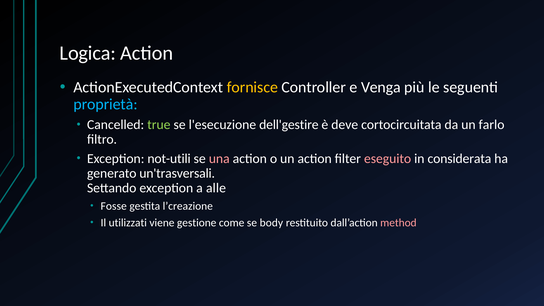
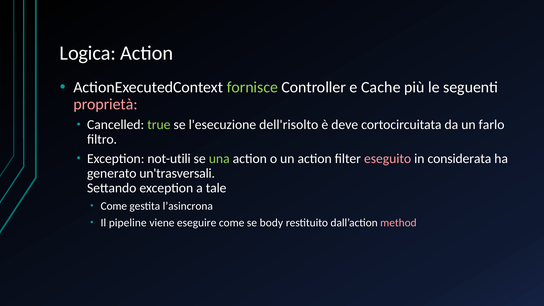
fornisce colour: yellow -> light green
Venga: Venga -> Cache
proprietà colour: light blue -> pink
dell'gestire: dell'gestire -> dell'risolto
una colour: pink -> light green
alle: alle -> tale
Fosse at (114, 206): Fosse -> Come
l’creazione: l’creazione -> l’asincrona
utilizzati: utilizzati -> pipeline
gestione: gestione -> eseguire
